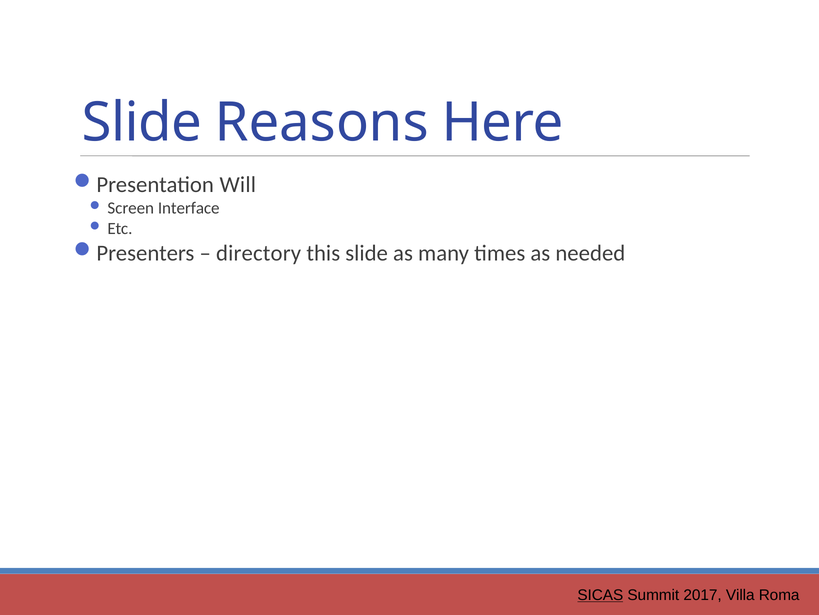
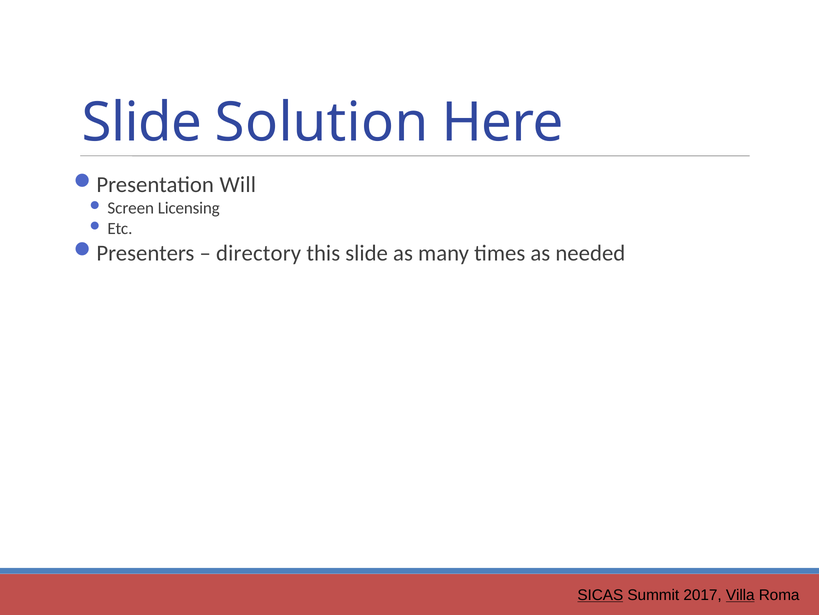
Reasons: Reasons -> Solution
Interface: Interface -> Licensing
Villa underline: none -> present
